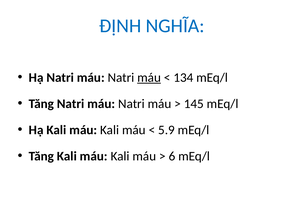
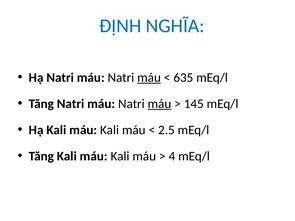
134: 134 -> 635
máu at (160, 104) underline: none -> present
5.9: 5.9 -> 2.5
6: 6 -> 4
